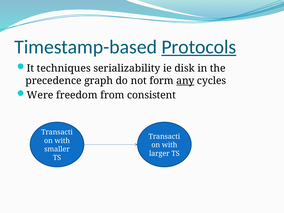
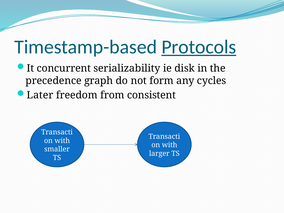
techniques: techniques -> concurrent
any underline: present -> none
Were: Were -> Later
